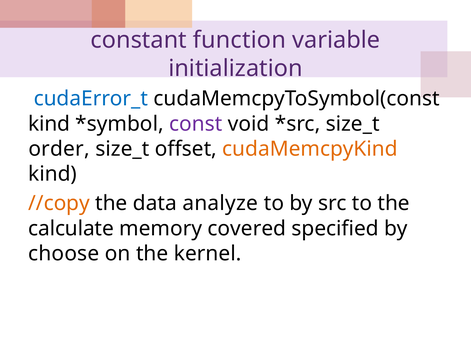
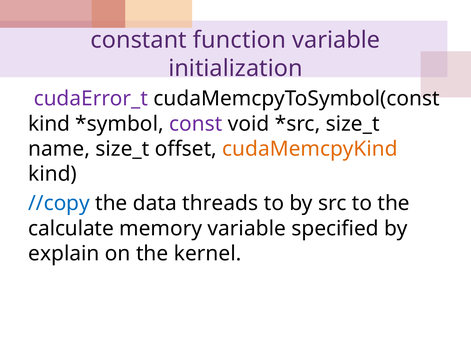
cudaError_t colour: blue -> purple
order: order -> name
//copy colour: orange -> blue
analyze: analyze -> threads
memory covered: covered -> variable
choose: choose -> explain
